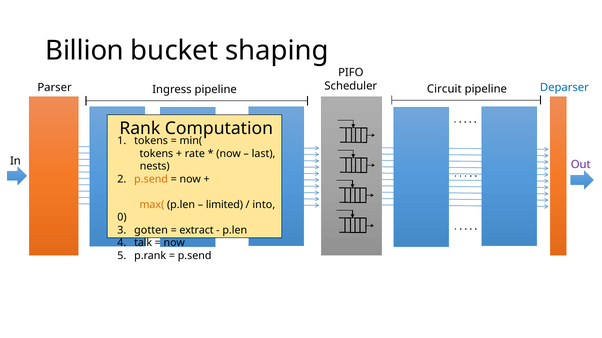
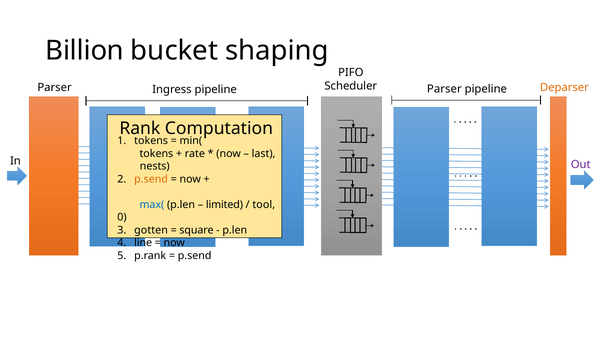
Deparser colour: blue -> orange
pipeline Circuit: Circuit -> Parser
max( colour: orange -> blue
into: into -> tool
extract: extract -> square
talk: talk -> line
